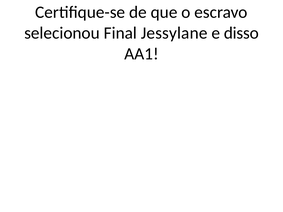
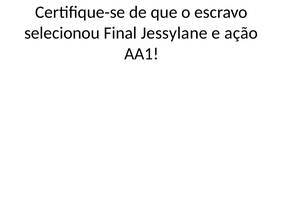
disso: disso -> ação
